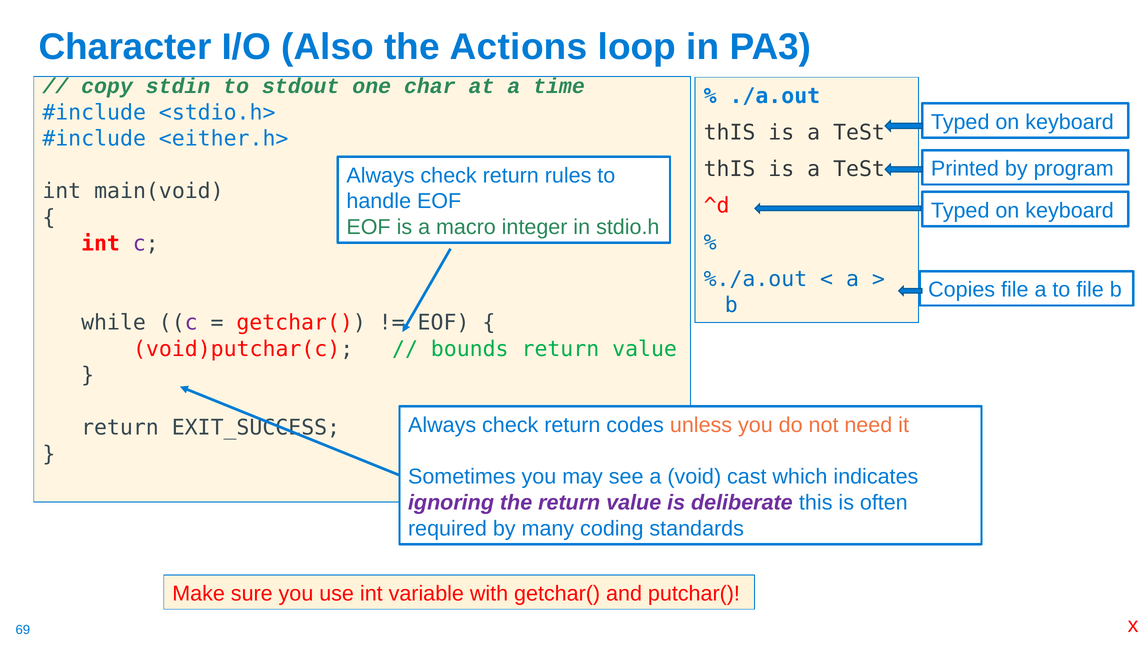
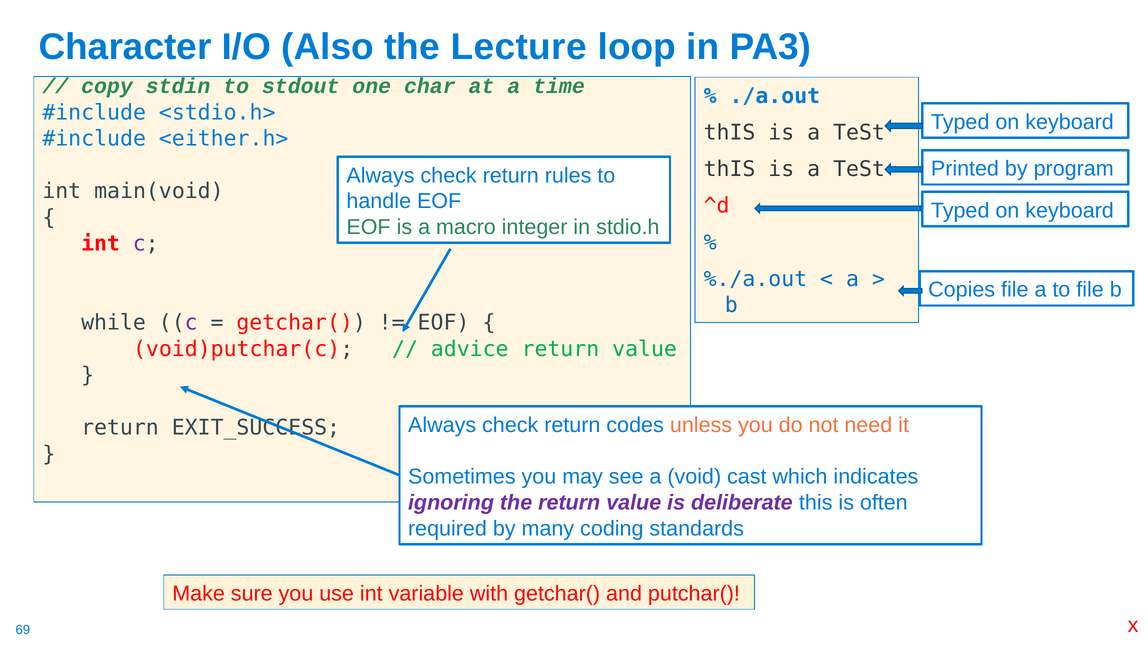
Actions: Actions -> Lecture
bounds: bounds -> advice
